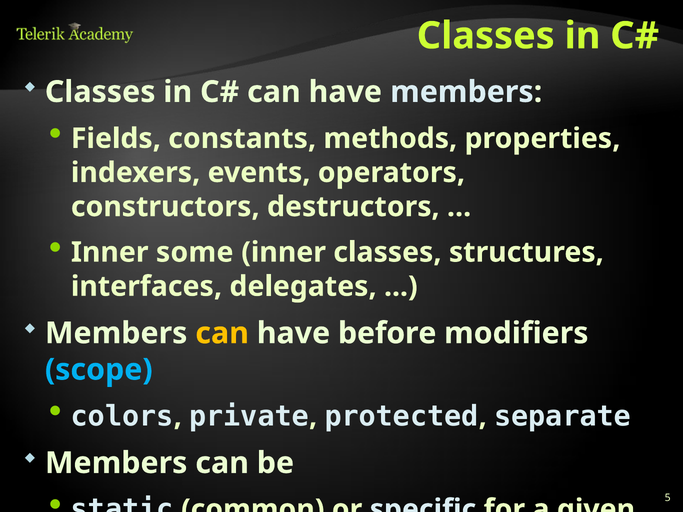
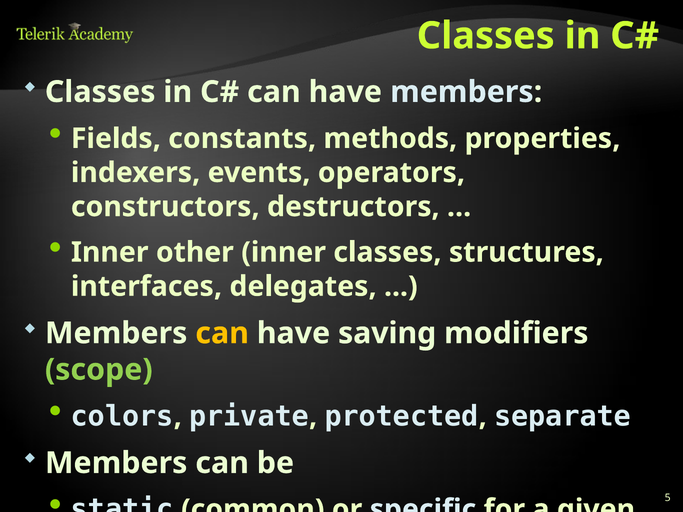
some: some -> other
before: before -> saving
scope colour: light blue -> light green
